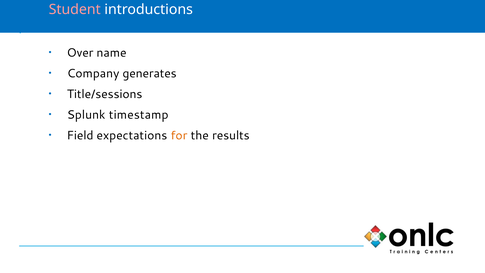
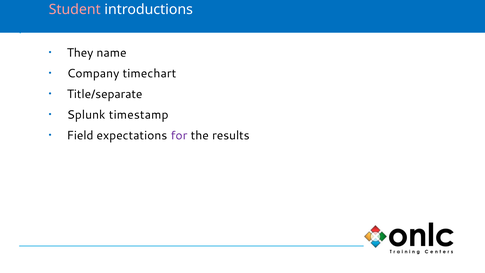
Over: Over -> They
generates: generates -> timechart
Title/sessions: Title/sessions -> Title/separate
for colour: orange -> purple
